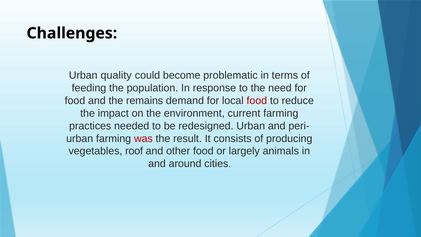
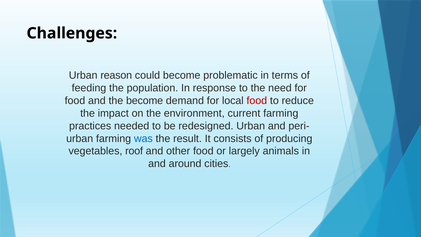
quality: quality -> reason
the remains: remains -> become
was colour: red -> blue
